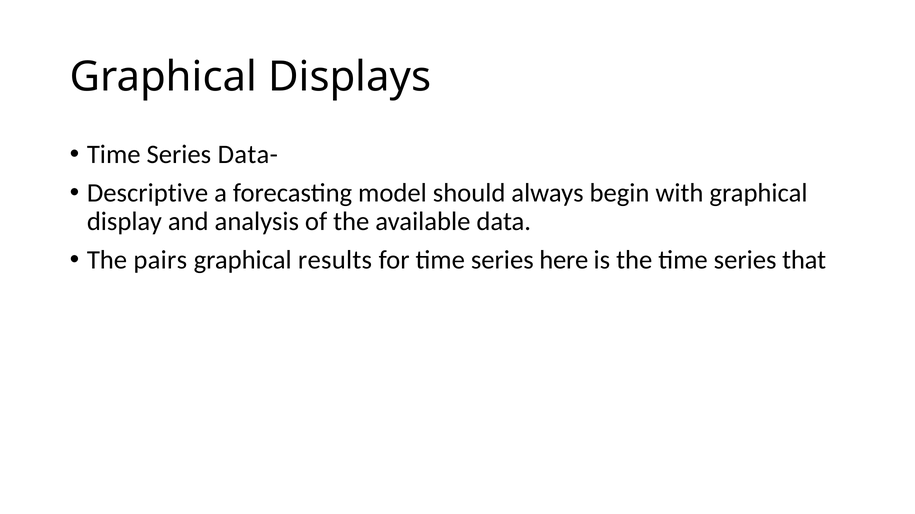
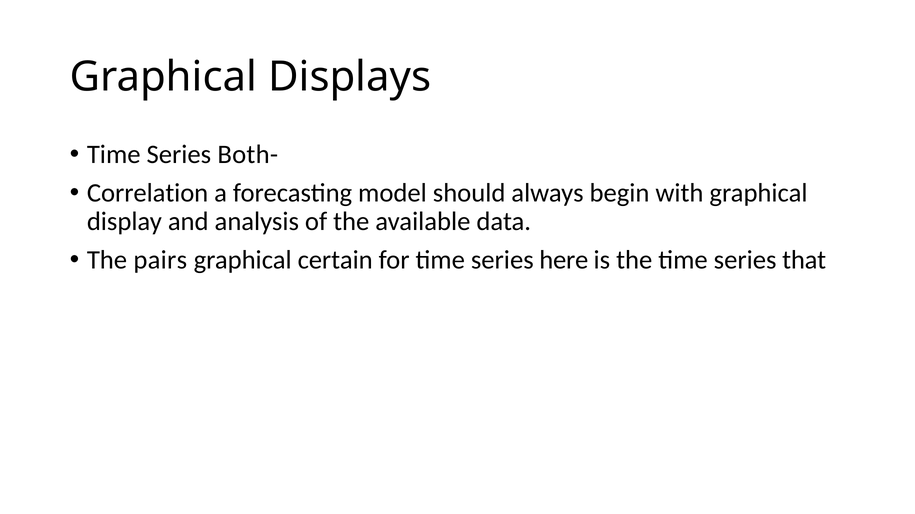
Data-: Data- -> Both-
Descriptive: Descriptive -> Correlation
results: results -> certain
